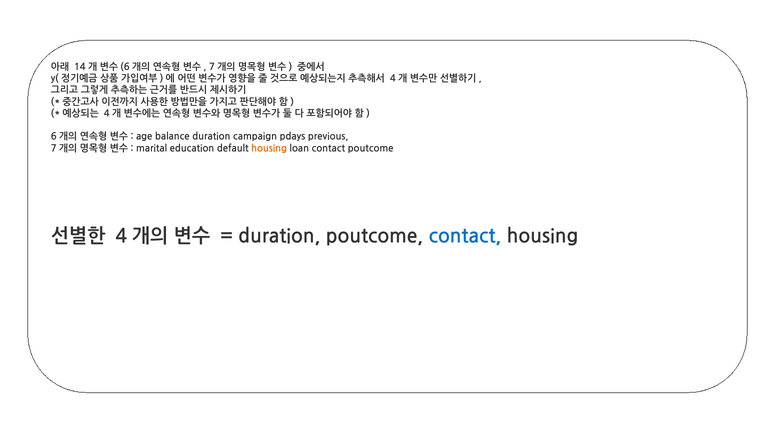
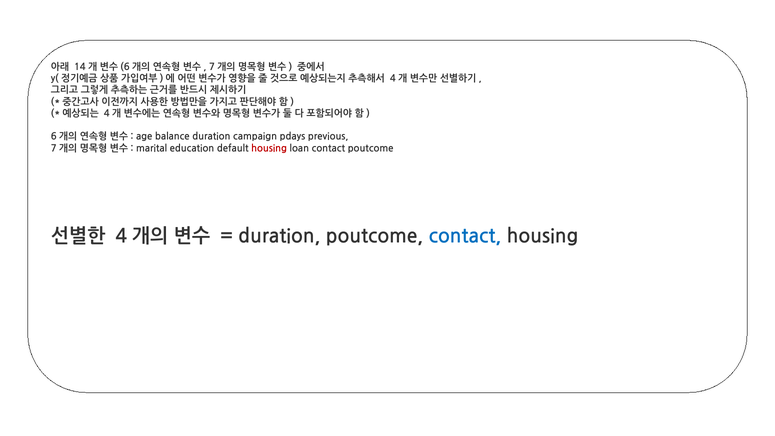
housing at (269, 148) colour: orange -> red
